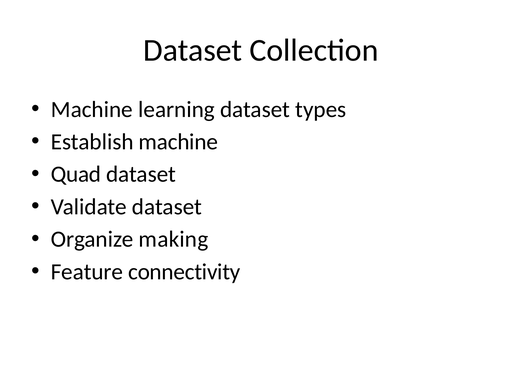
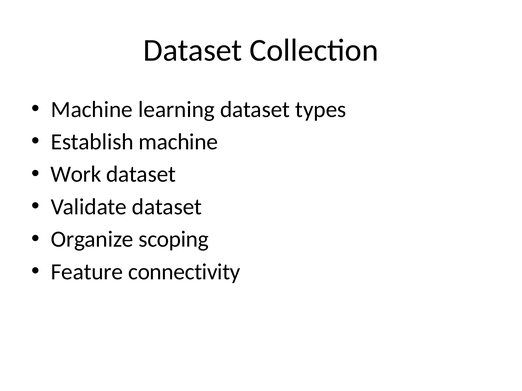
Quad: Quad -> Work
making: making -> scoping
